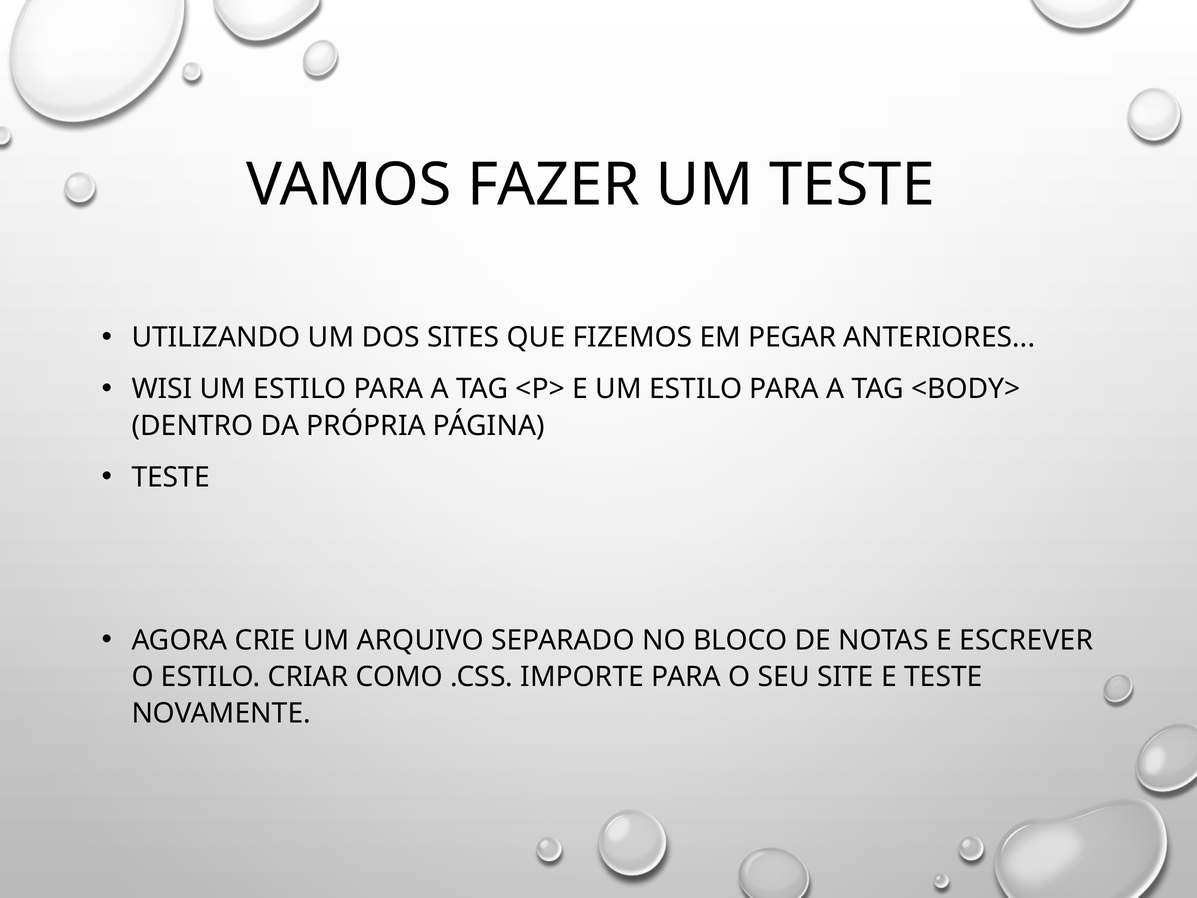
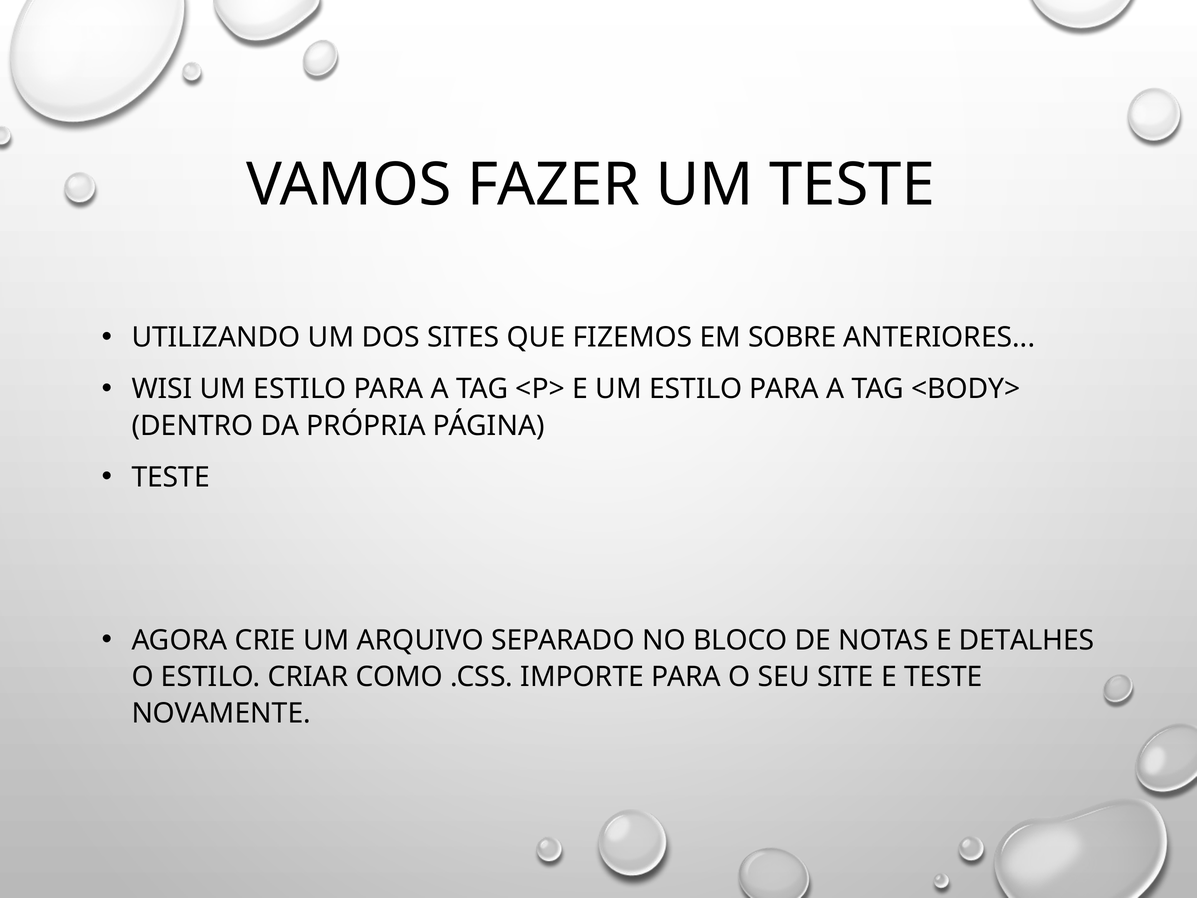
PEGAR: PEGAR -> SOBRE
ESCREVER: ESCREVER -> DETALHES
